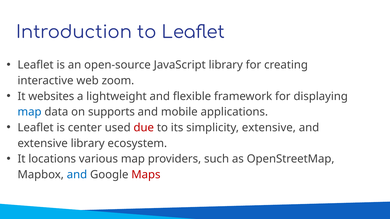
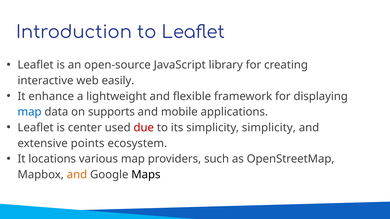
zoom: zoom -> easily
websites: websites -> enhance
simplicity extensive: extensive -> simplicity
extensive library: library -> points
and at (77, 175) colour: blue -> orange
Maps colour: red -> black
